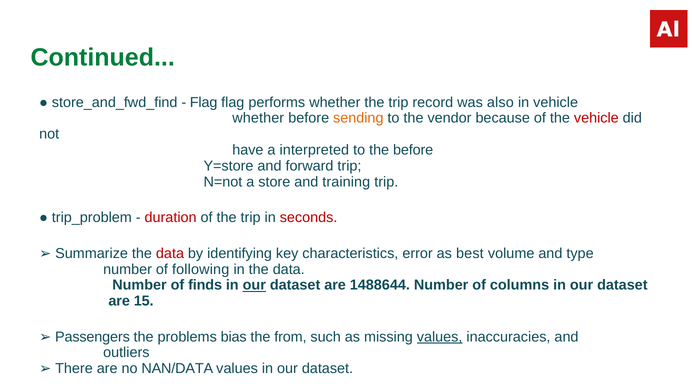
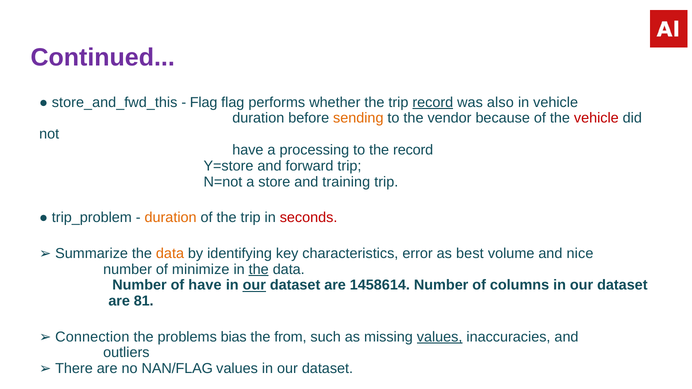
Continued colour: green -> purple
store_and_fwd_find: store_and_fwd_find -> store_and_fwd_this
record at (433, 102) underline: none -> present
whether at (258, 118): whether -> duration
interpreted: interpreted -> processing
the before: before -> record
duration at (171, 218) colour: red -> orange
data at (170, 254) colour: red -> orange
type: type -> nice
following: following -> minimize
the at (259, 269) underline: none -> present
of finds: finds -> have
1488644: 1488644 -> 1458614
15: 15 -> 81
Passengers: Passengers -> Connection
NAN/DATA: NAN/DATA -> NAN/FLAG
